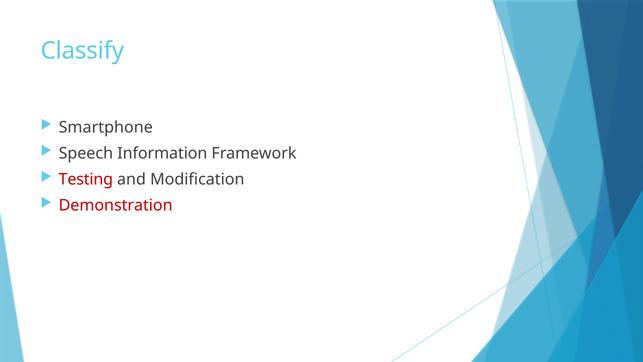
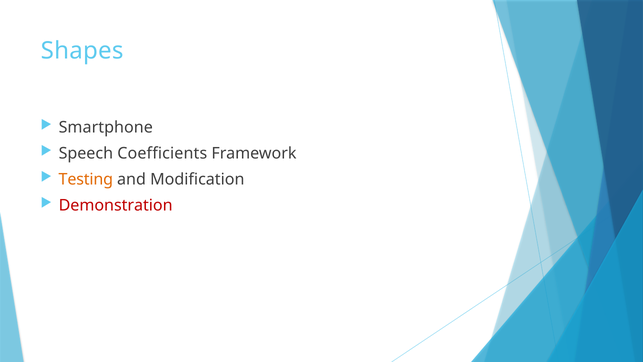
Classify: Classify -> Shapes
Information: Information -> Coefficients
Testing colour: red -> orange
